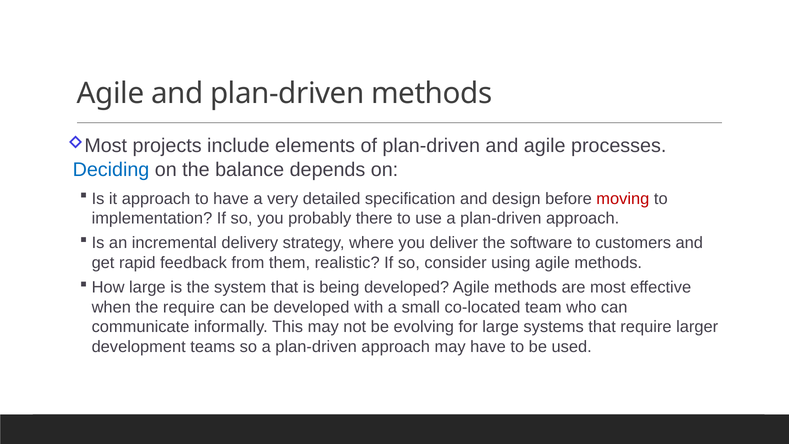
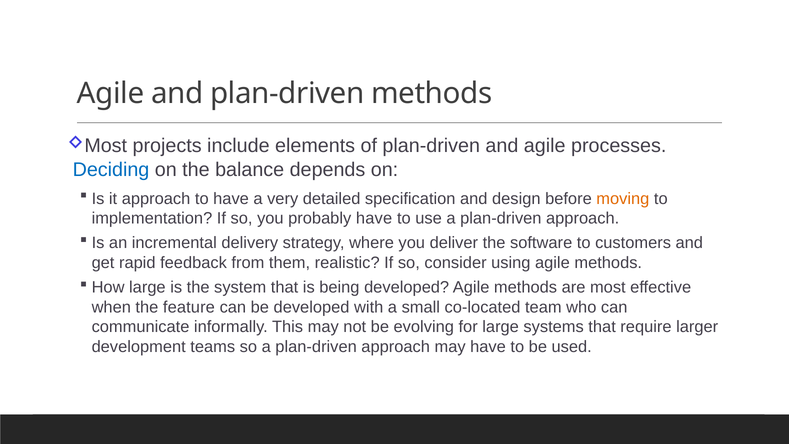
moving colour: red -> orange
probably there: there -> have
the require: require -> feature
